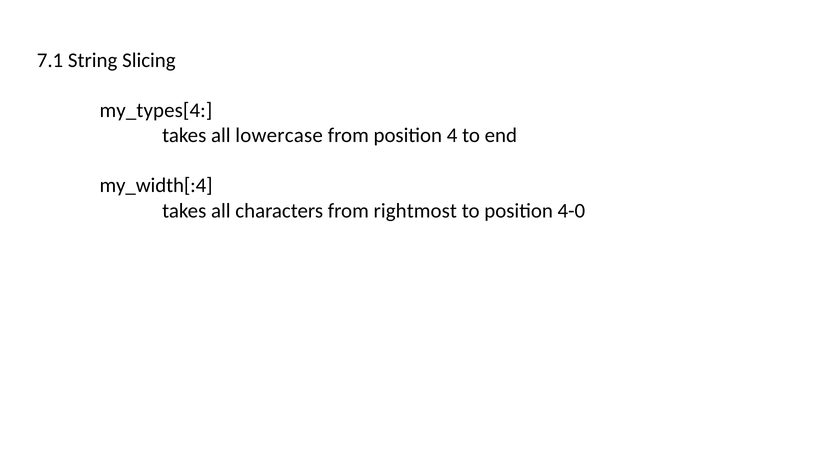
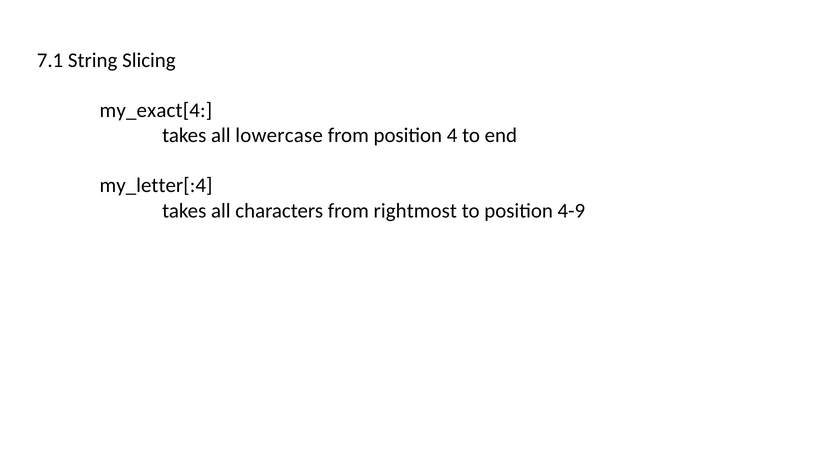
my_types[4: my_types[4 -> my_exact[4
my_width[:4: my_width[:4 -> my_letter[:4
4-0: 4-0 -> 4-9
